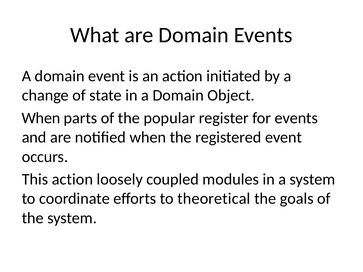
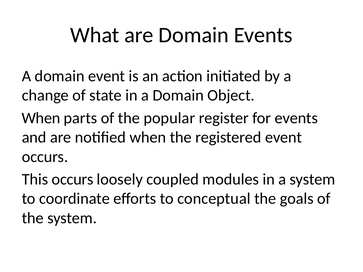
This action: action -> occurs
theoretical: theoretical -> conceptual
